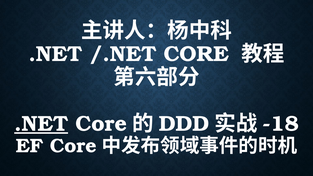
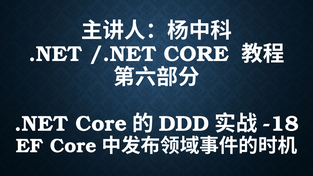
.NET at (41, 124) underline: present -> none
